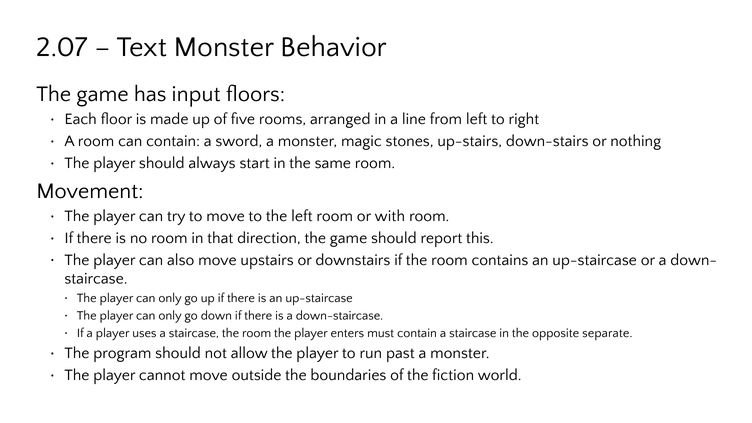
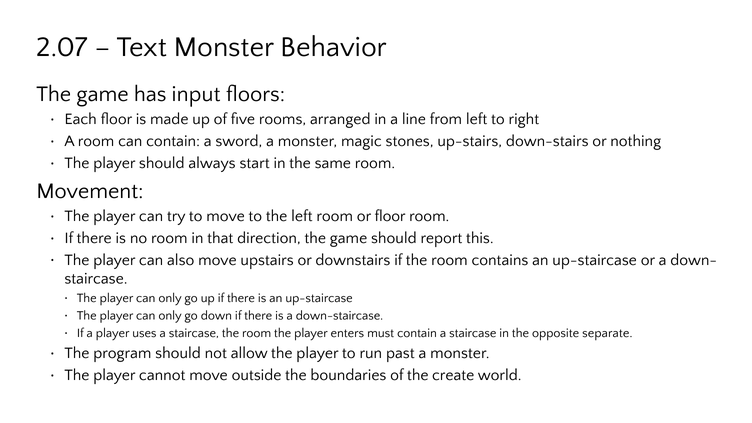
or with: with -> floor
fiction: fiction -> create
